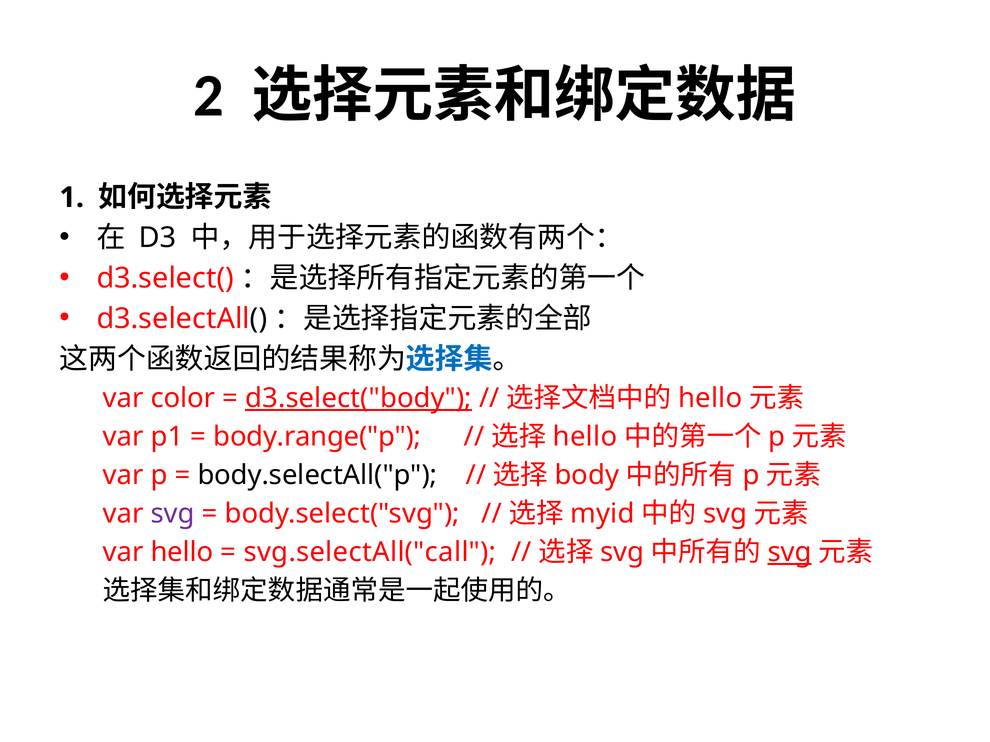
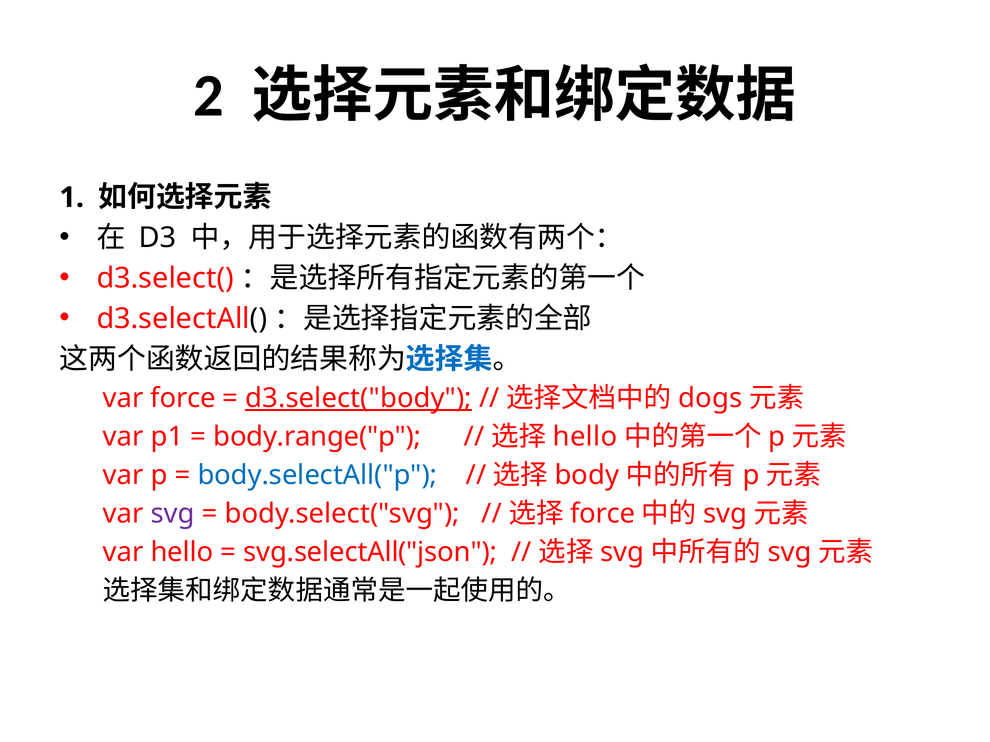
var color: color -> force
hello at (710, 398): hello -> dogs
body.selectAll("p colour: black -> blue
myid at (602, 514): myid -> force
svg.selectAll("call: svg.selectAll("call -> svg.selectAll("json
svg at (790, 552) underline: present -> none
